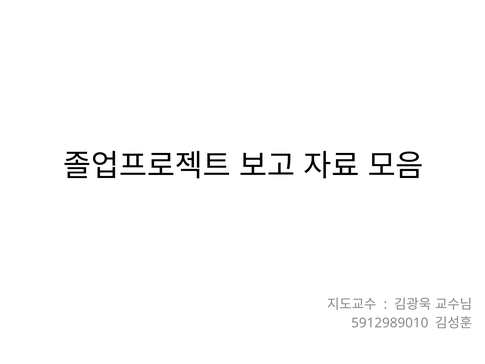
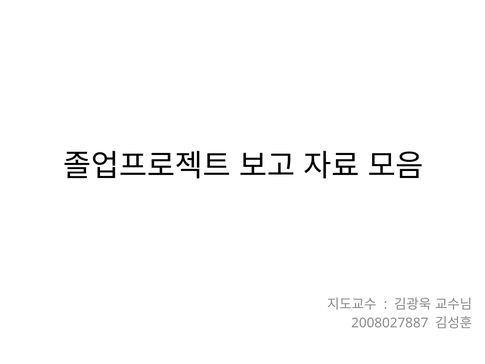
5912989010: 5912989010 -> 2008027887
